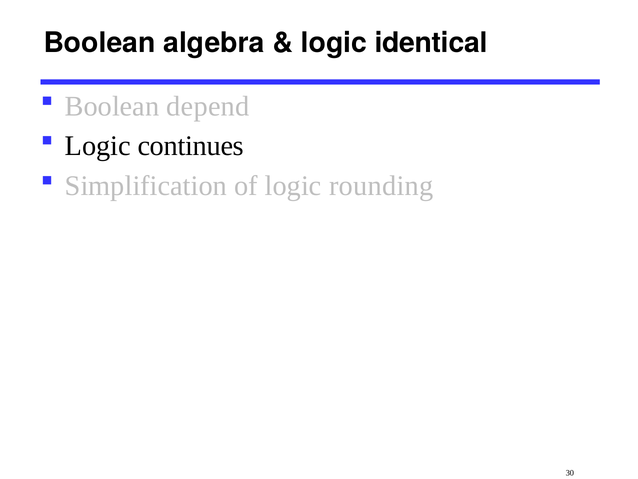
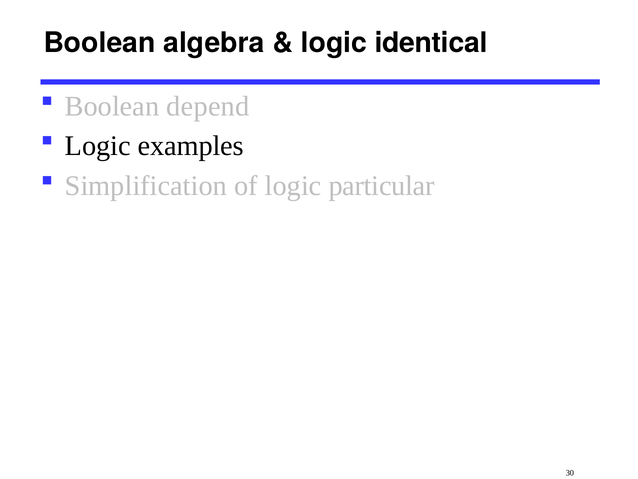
continues: continues -> examples
rounding: rounding -> particular
